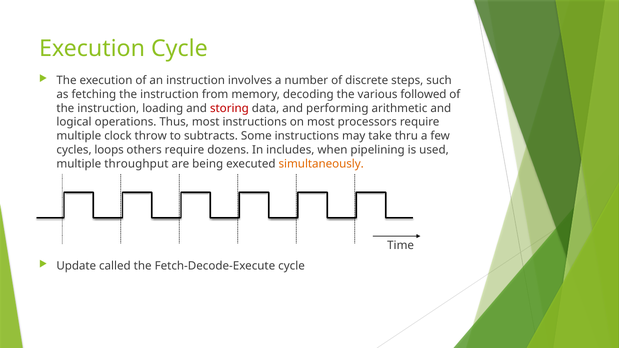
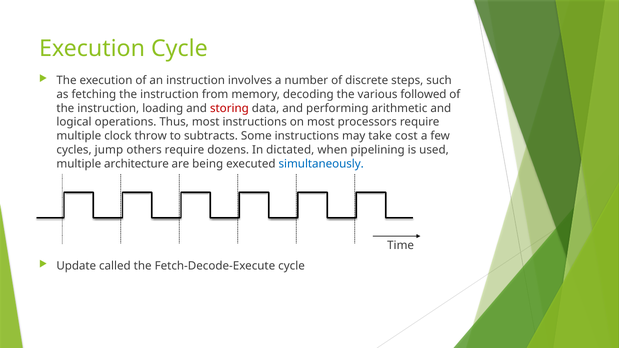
thru: thru -> cost
loops: loops -> jump
includes: includes -> dictated
throughput: throughput -> architecture
simultaneously colour: orange -> blue
